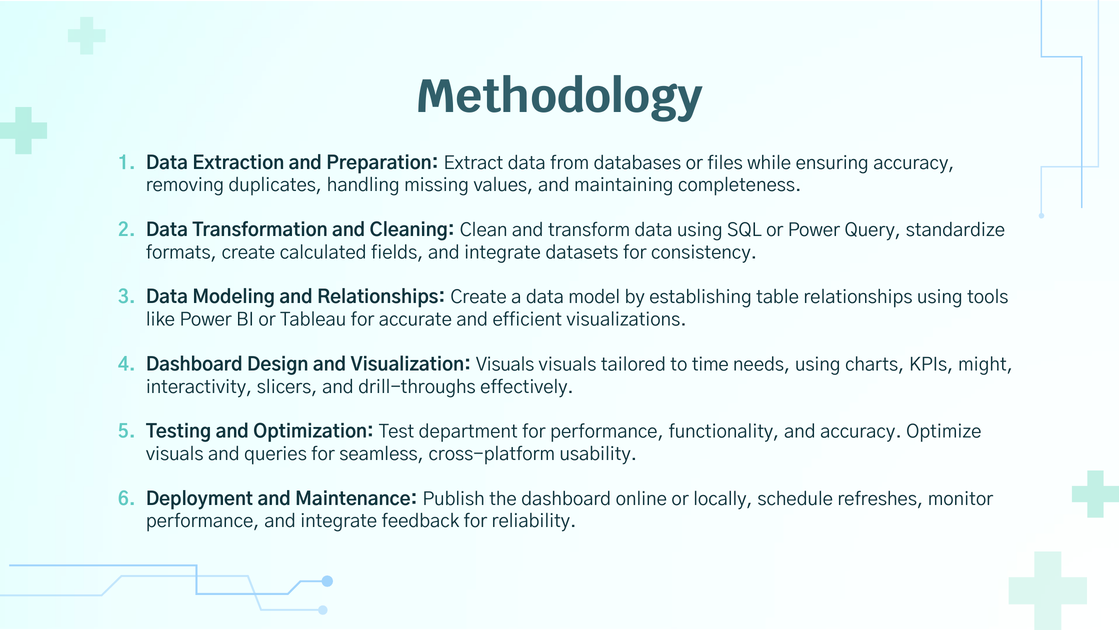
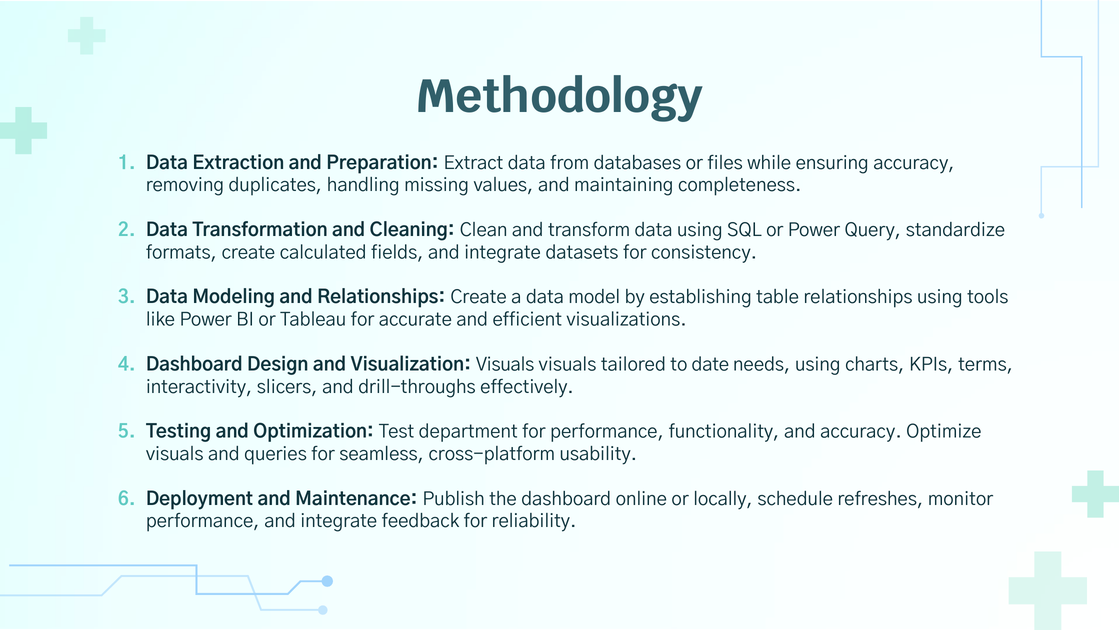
time: time -> date
might: might -> terms
